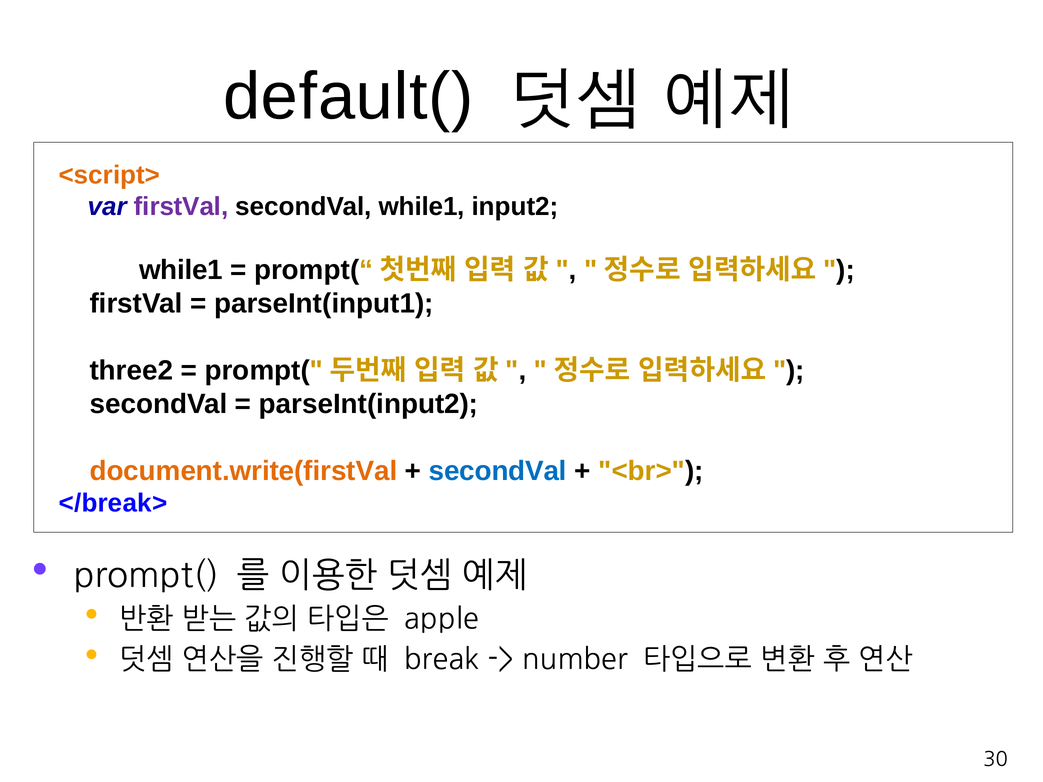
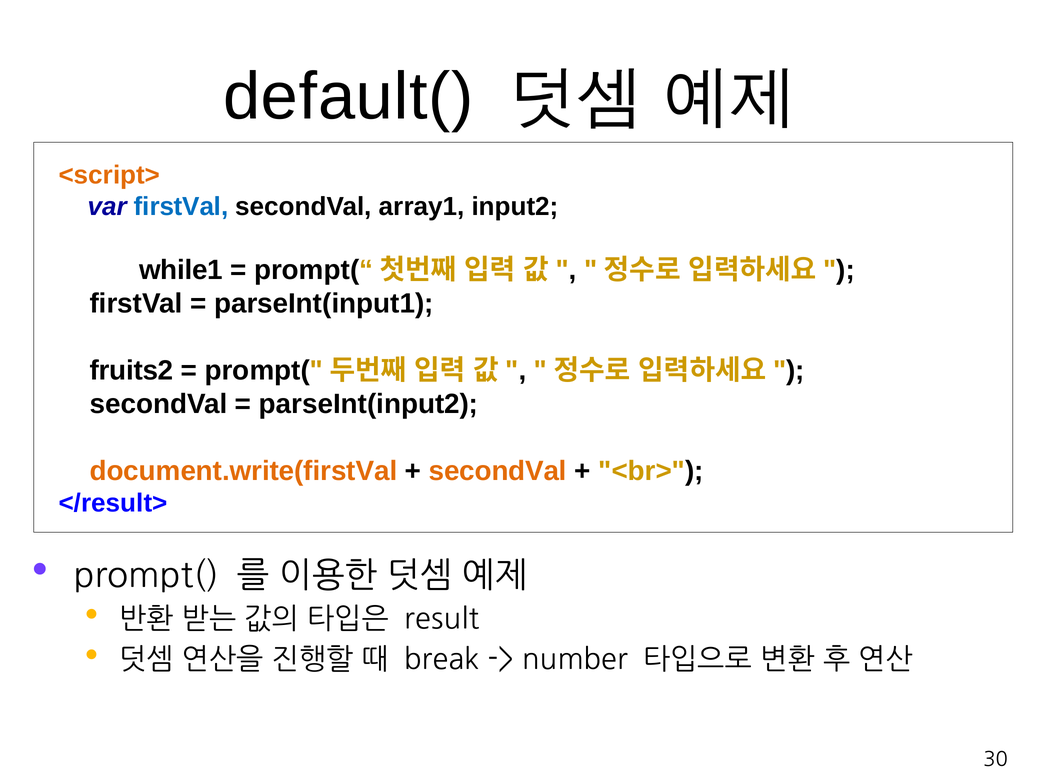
firstVal at (181, 207) colour: purple -> blue
secondVal while1: while1 -> array1
three2: three2 -> fruits2
secondVal at (498, 471) colour: blue -> orange
</break>: </break> -> </result>
apple: apple -> result
